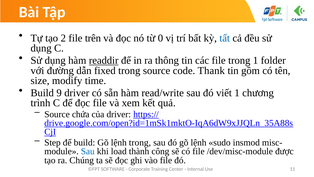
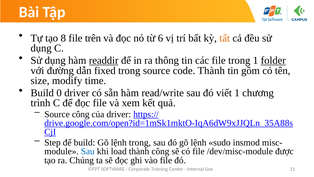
2: 2 -> 8
0: 0 -> 6
tất colour: blue -> orange
folder underline: none -> present
code Thank: Thank -> Thành
9: 9 -> 0
Source chứa: chứa -> công
